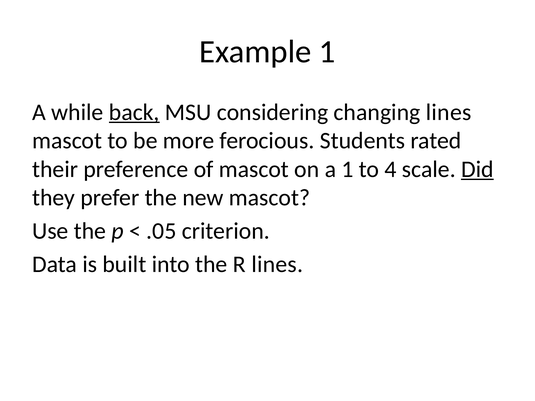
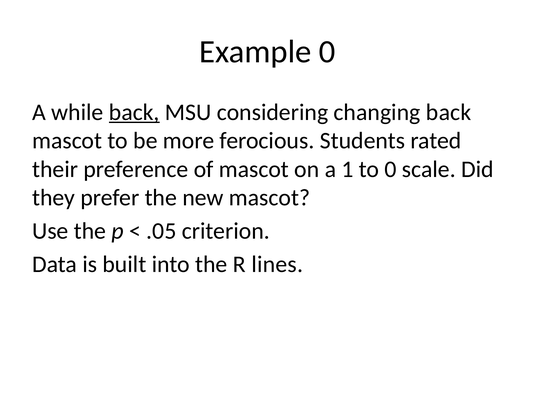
Example 1: 1 -> 0
changing lines: lines -> back
to 4: 4 -> 0
Did underline: present -> none
